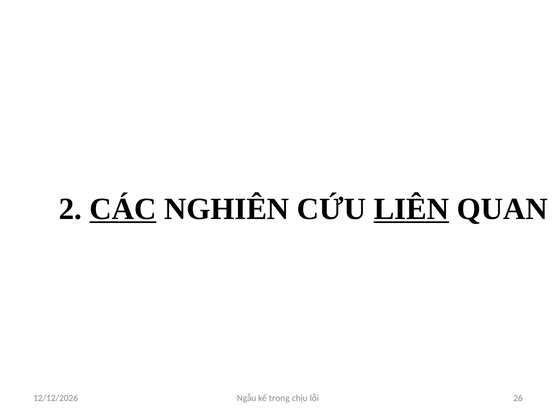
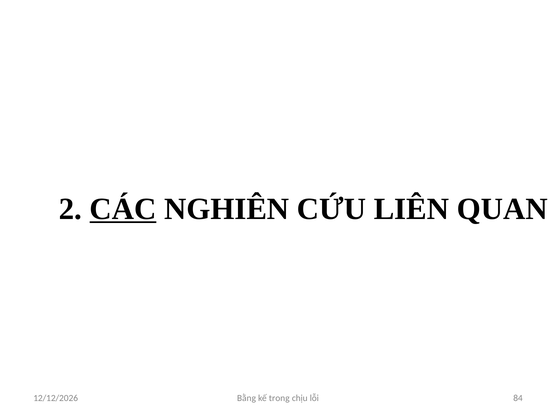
LIÊN underline: present -> none
Ngẫu: Ngẫu -> Bằng
26: 26 -> 84
